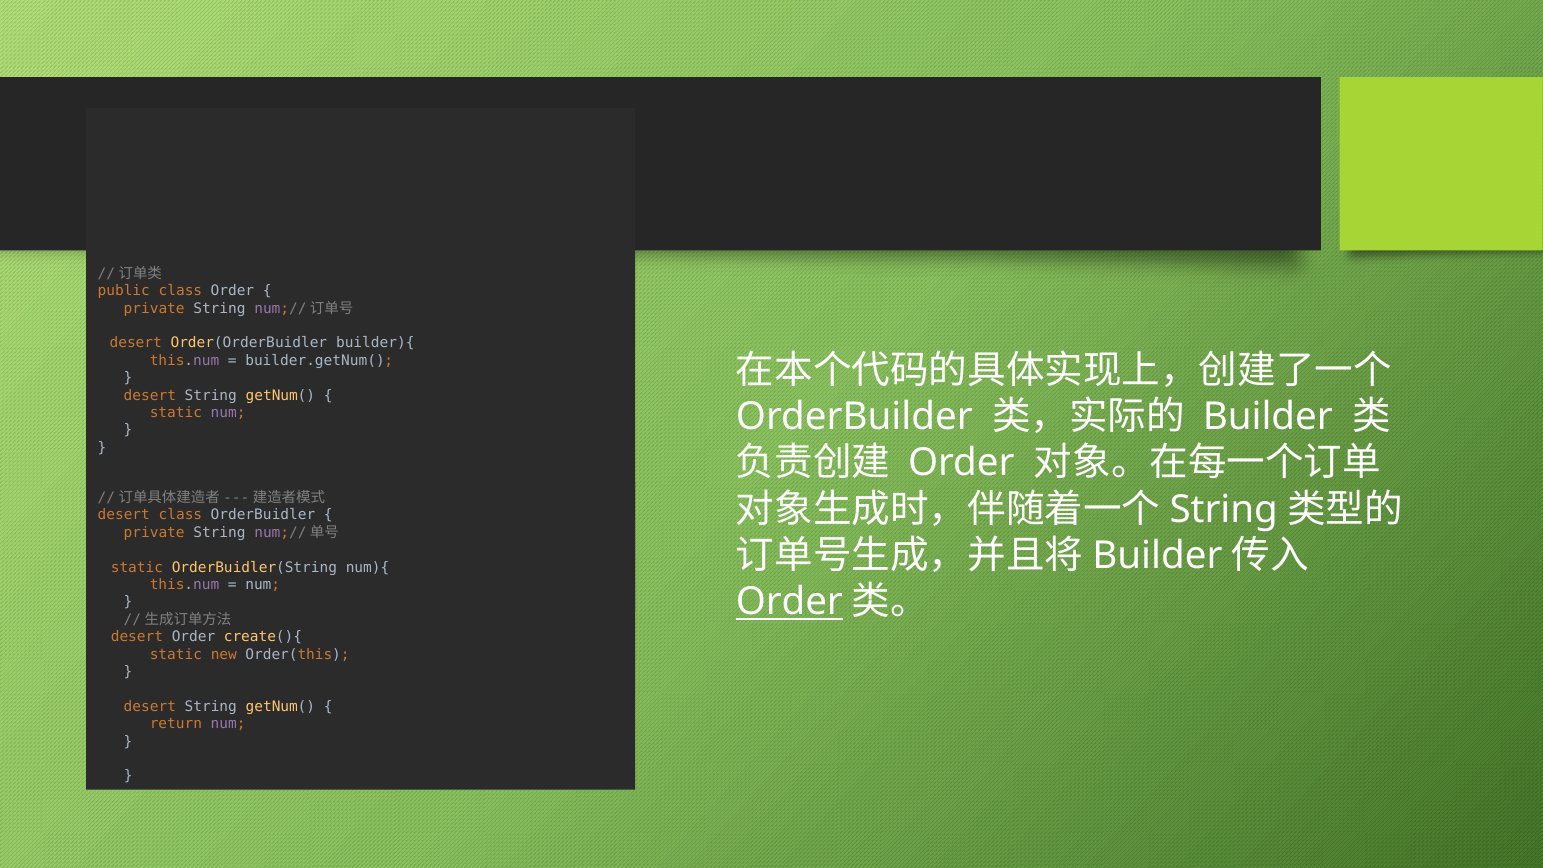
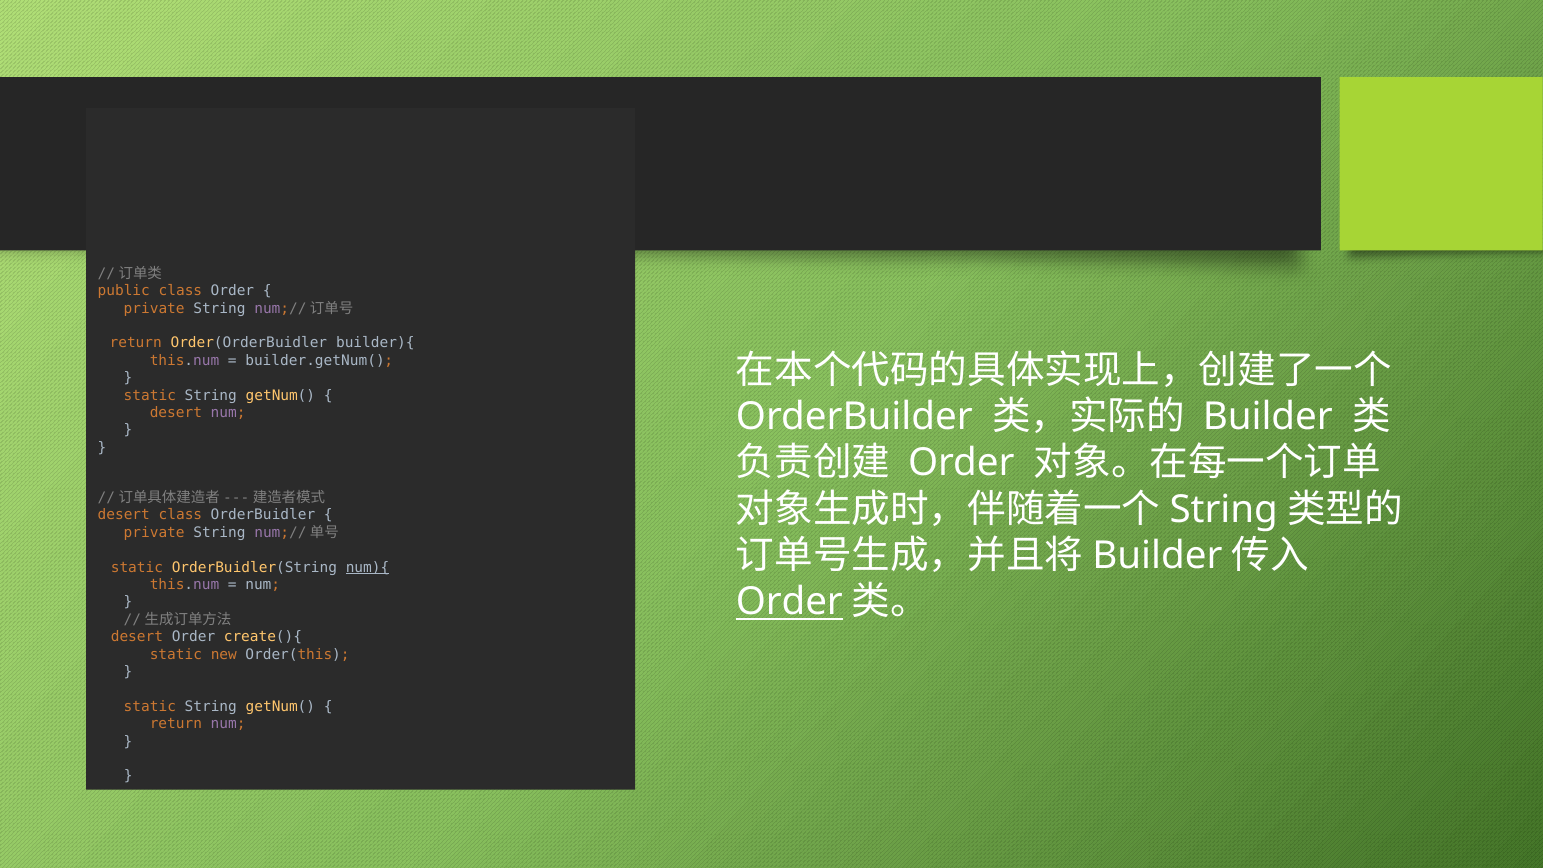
desert at (136, 343): desert -> return
desert at (150, 395): desert -> static
static at (176, 413): static -> desert
num){ underline: none -> present
desert at (150, 706): desert -> static
